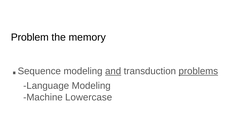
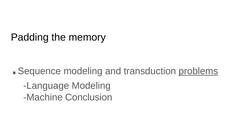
Problem: Problem -> Padding
and underline: present -> none
Lowercase: Lowercase -> Conclusion
